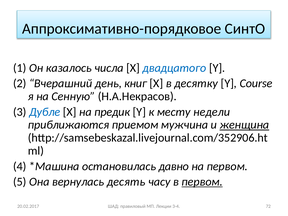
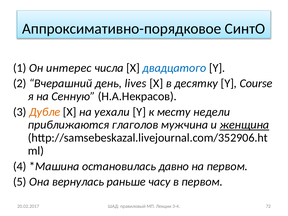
казалось: казалось -> интерес
книг: книг -> lives
Дубле colour: blue -> orange
предик: предик -> уехали
приемом: приемом -> глаголов
десять: десять -> раньше
первом at (202, 182) underline: present -> none
